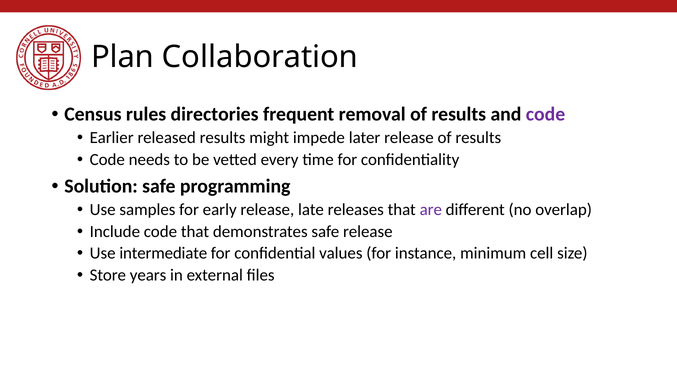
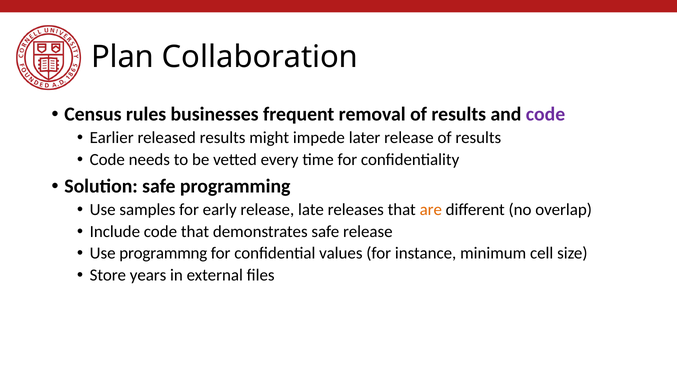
directories: directories -> businesses
are colour: purple -> orange
intermediate: intermediate -> programmng
